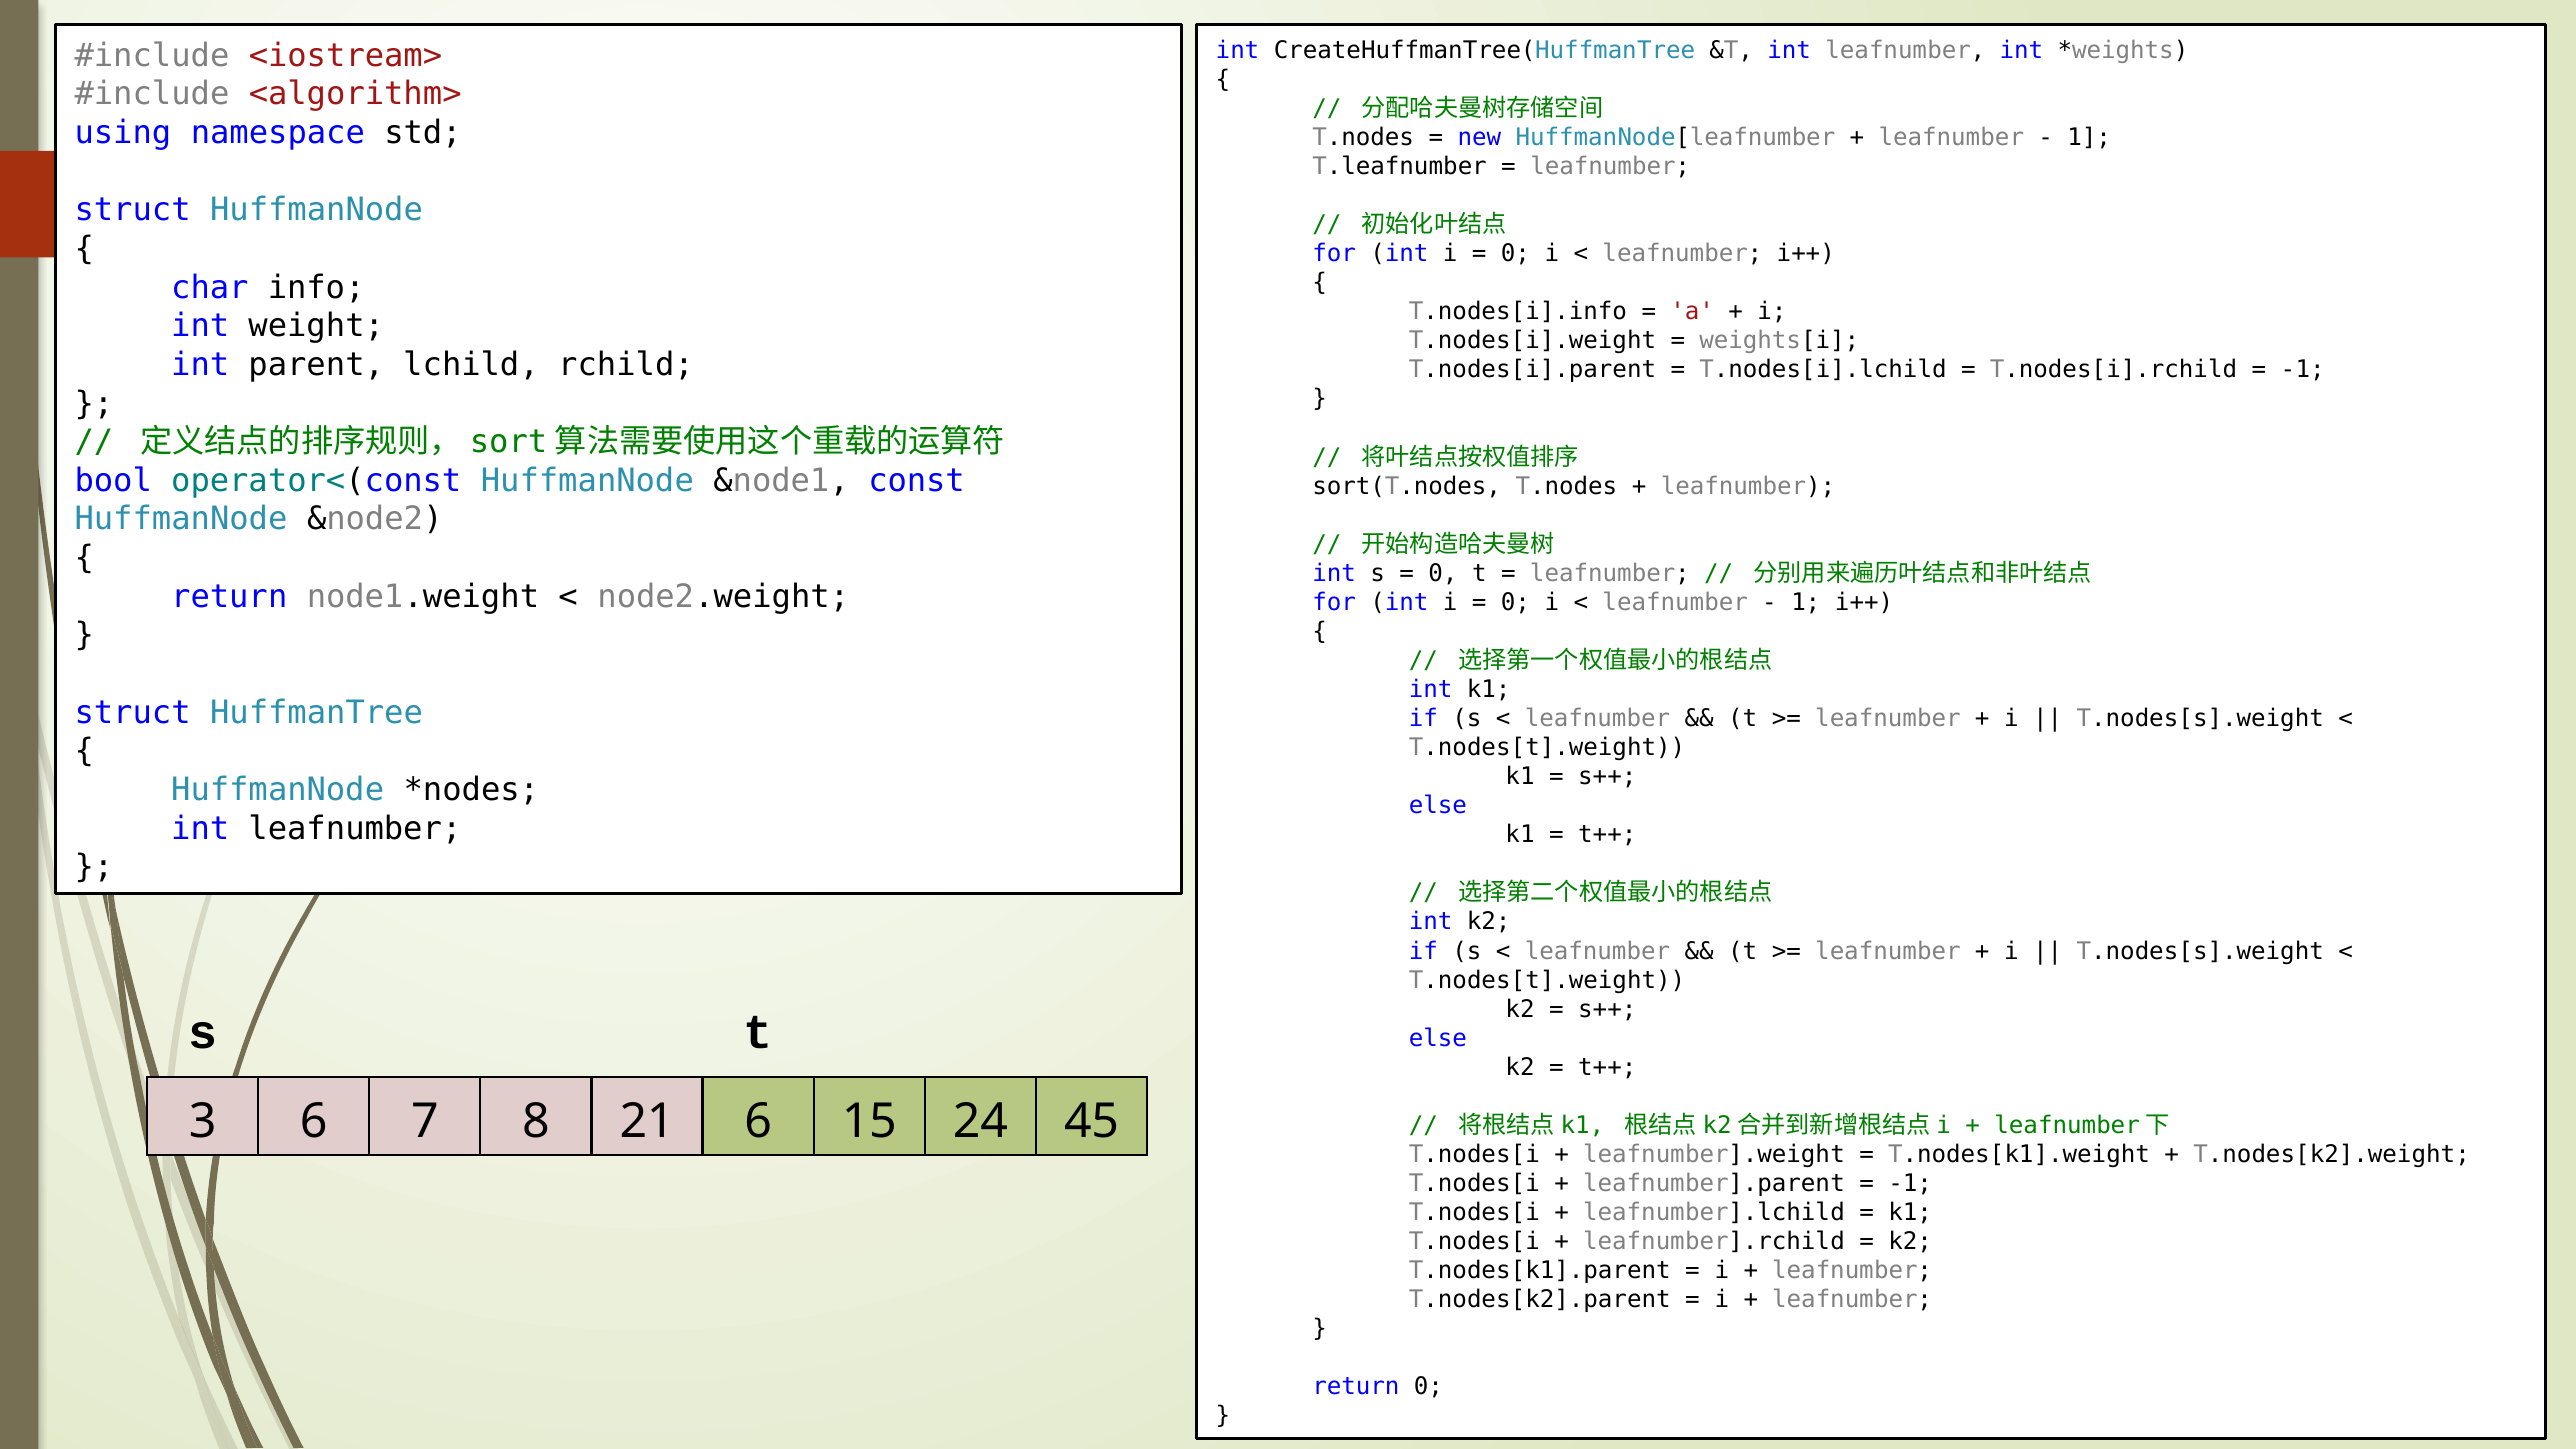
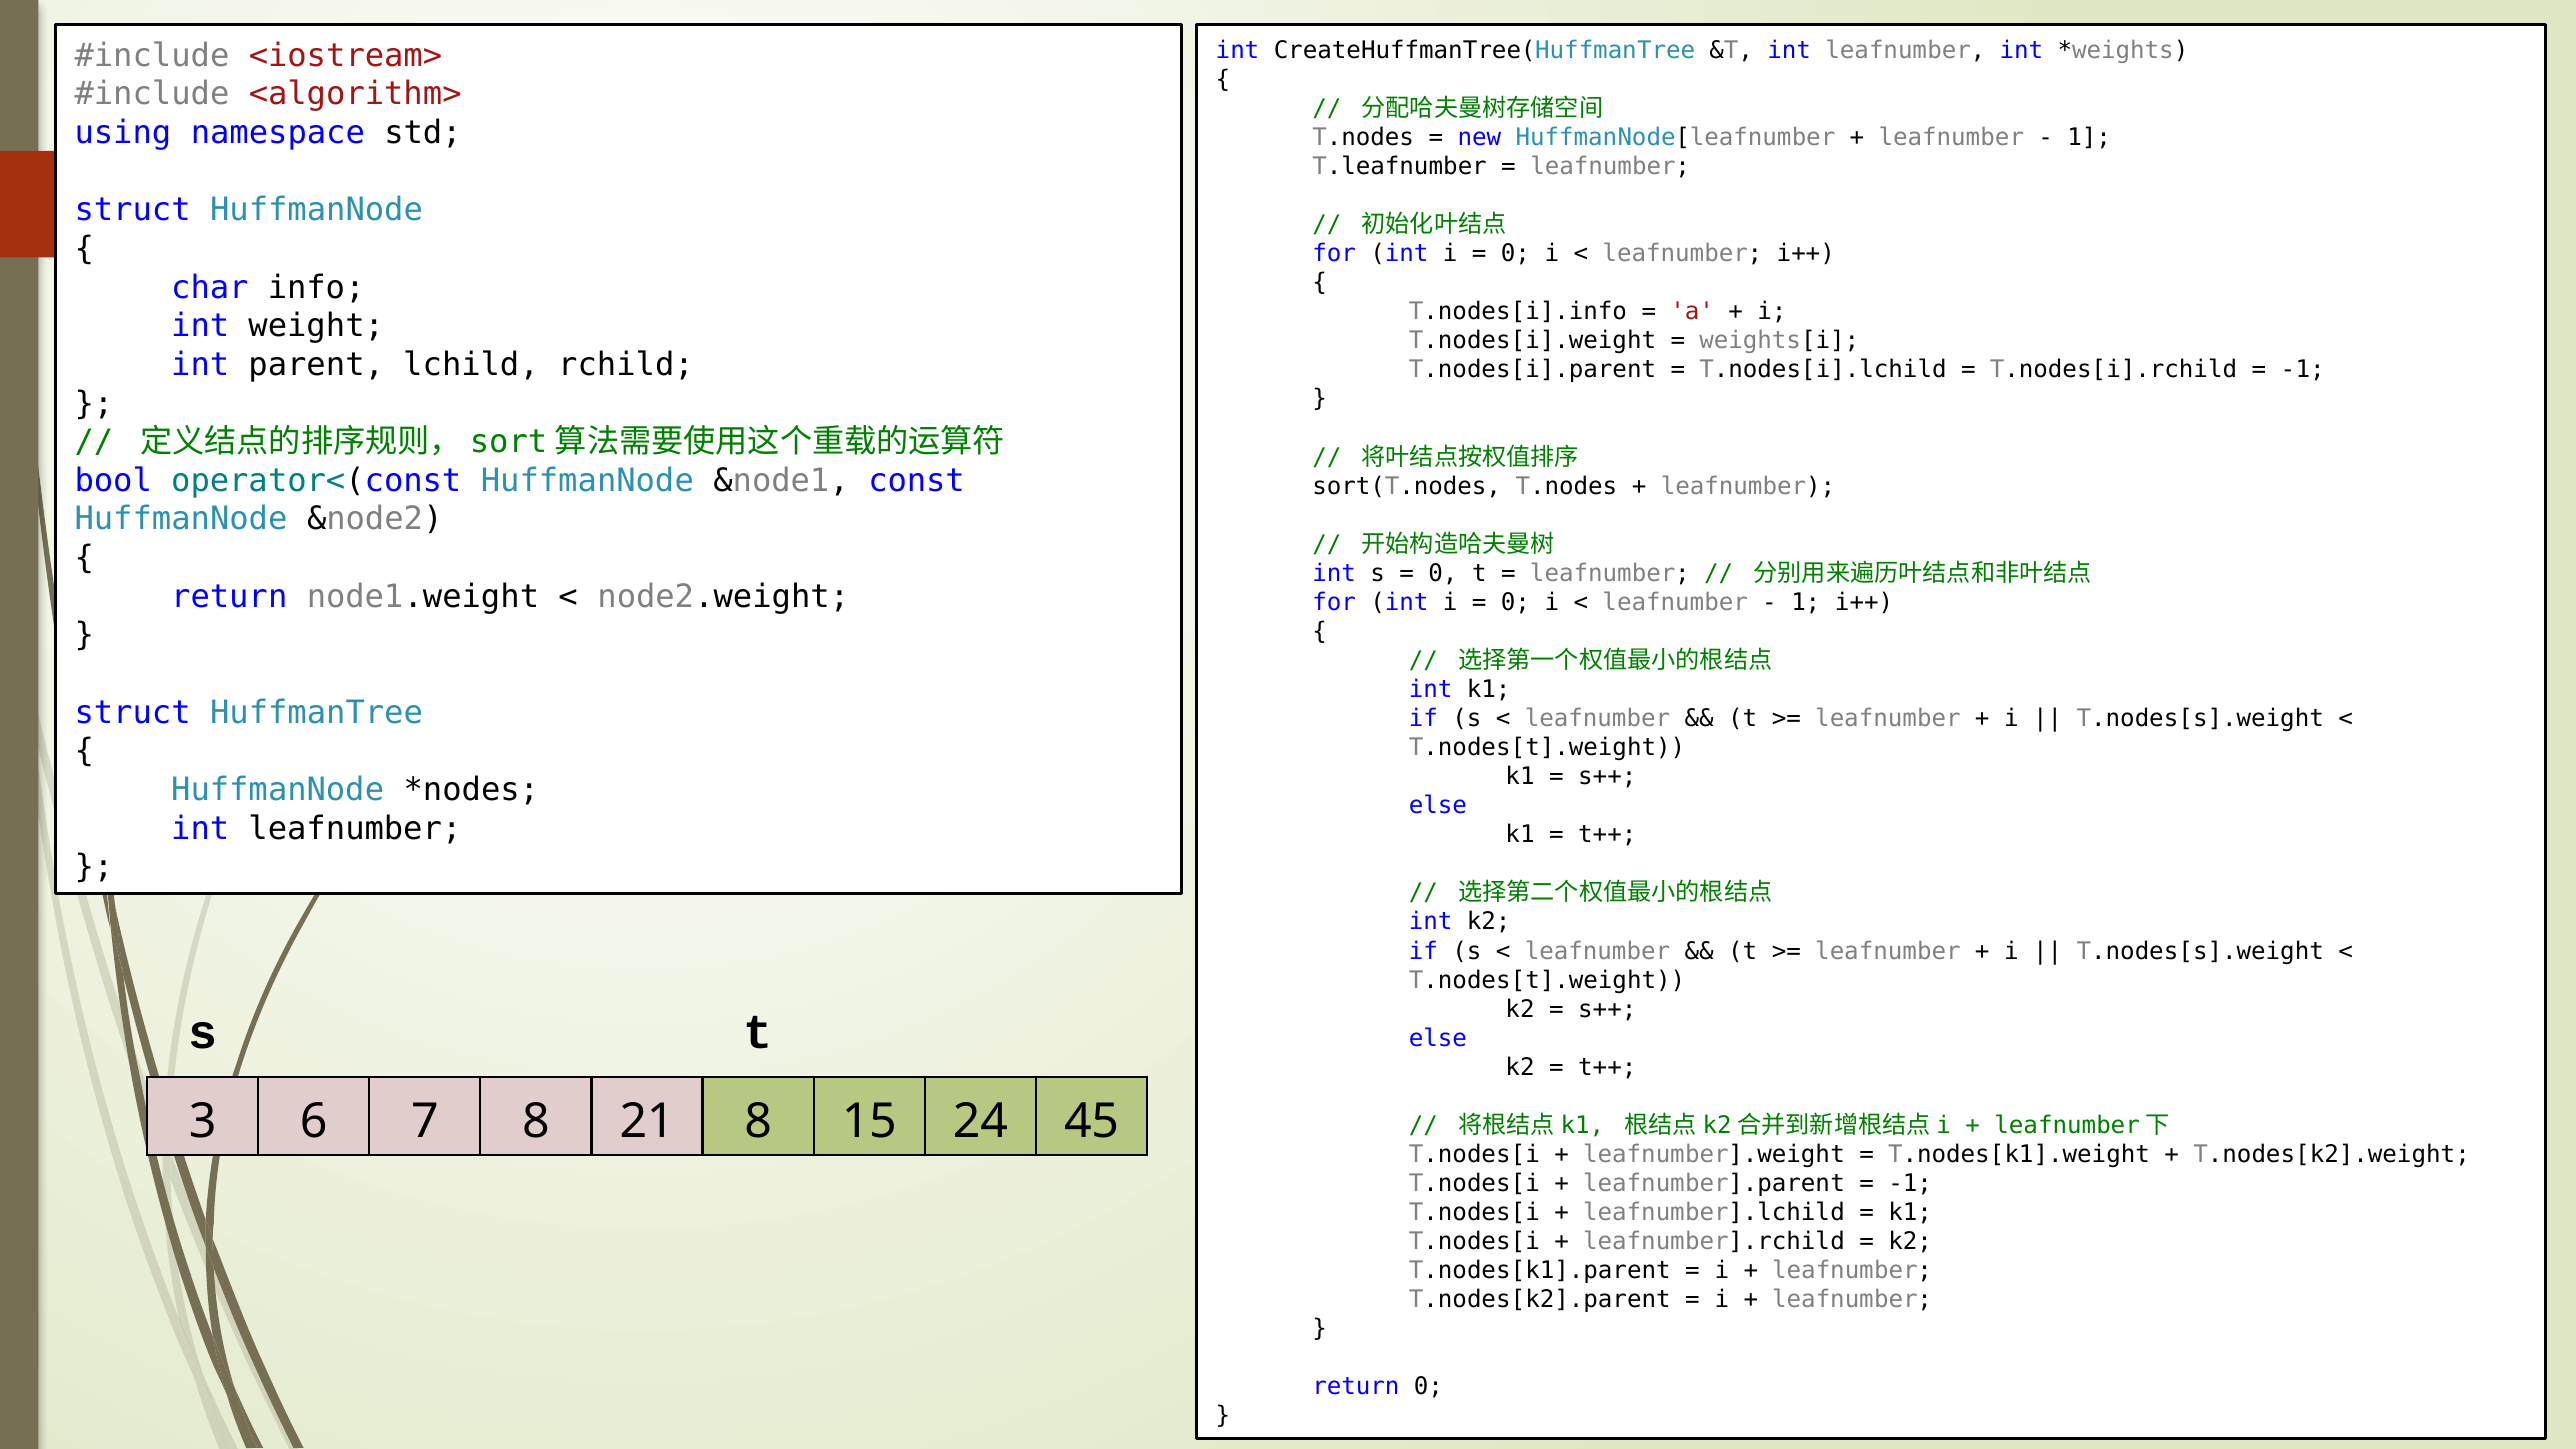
21 6: 6 -> 8
